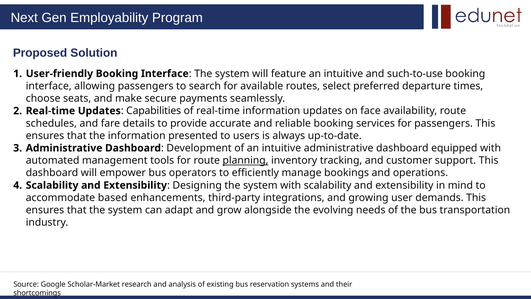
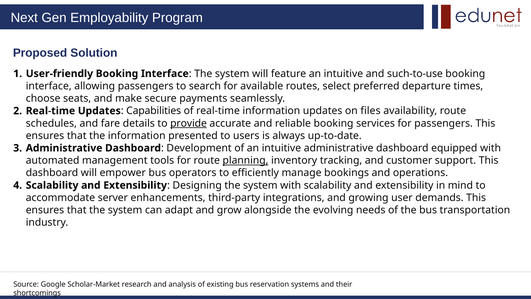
face: face -> files
provide underline: none -> present
based: based -> server
